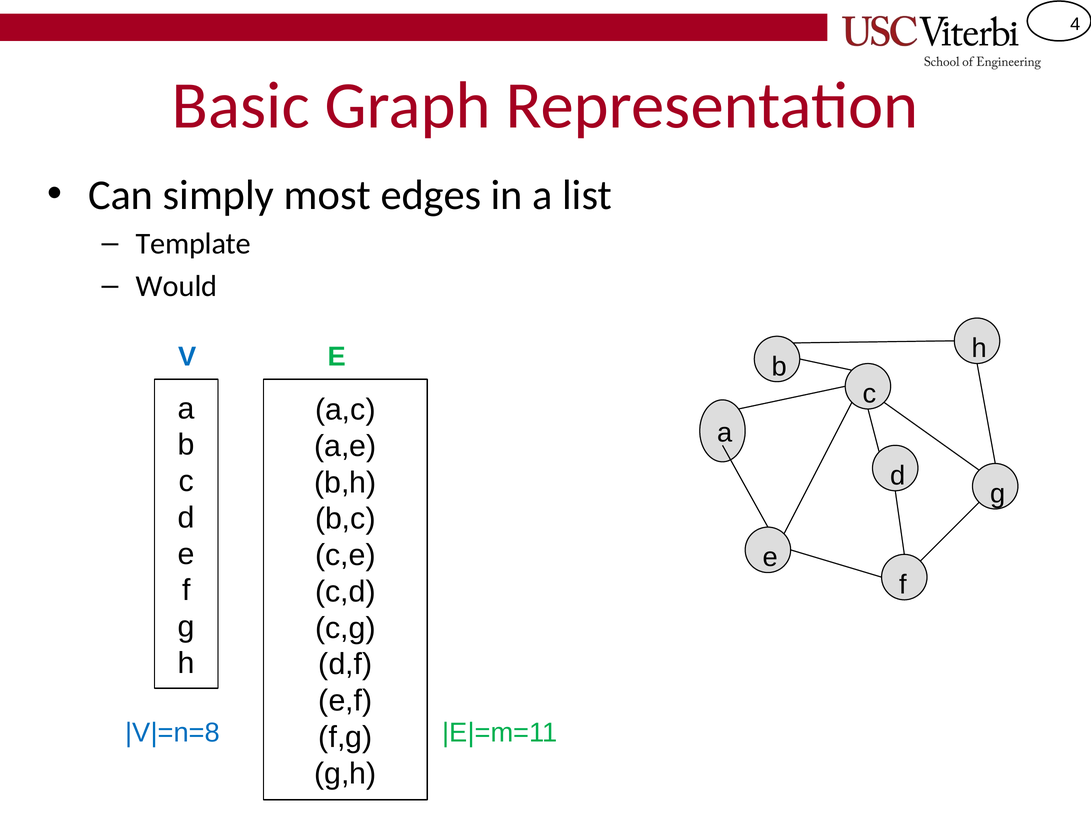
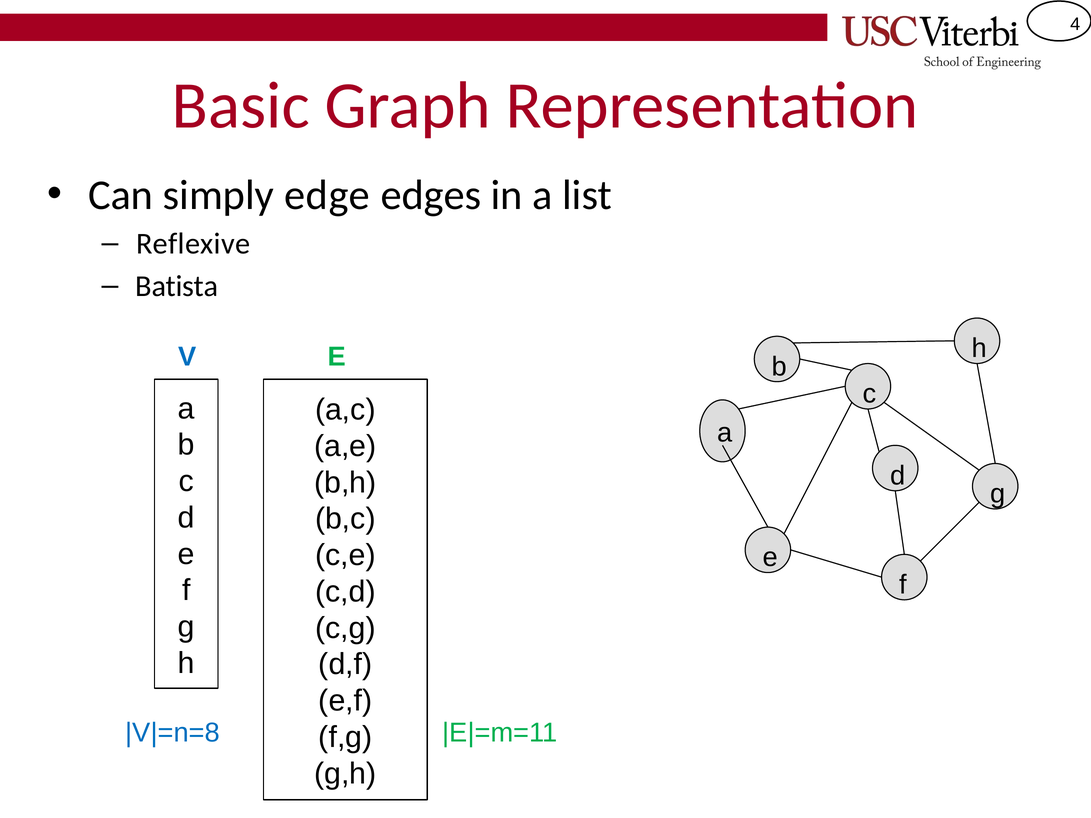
most: most -> edge
Template: Template -> Reflexive
Would: Would -> Batista
